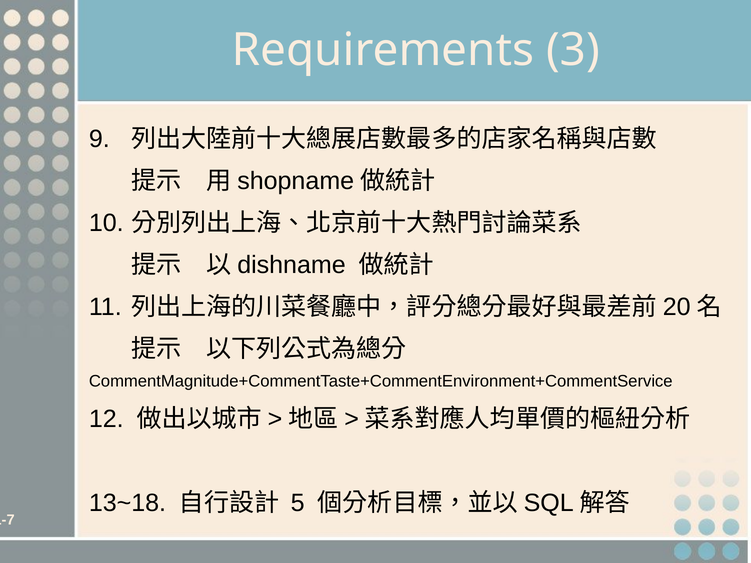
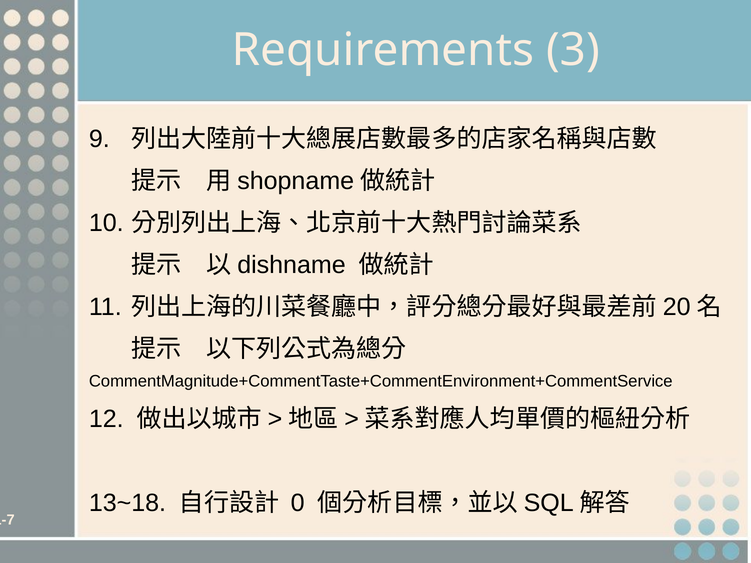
5: 5 -> 0
